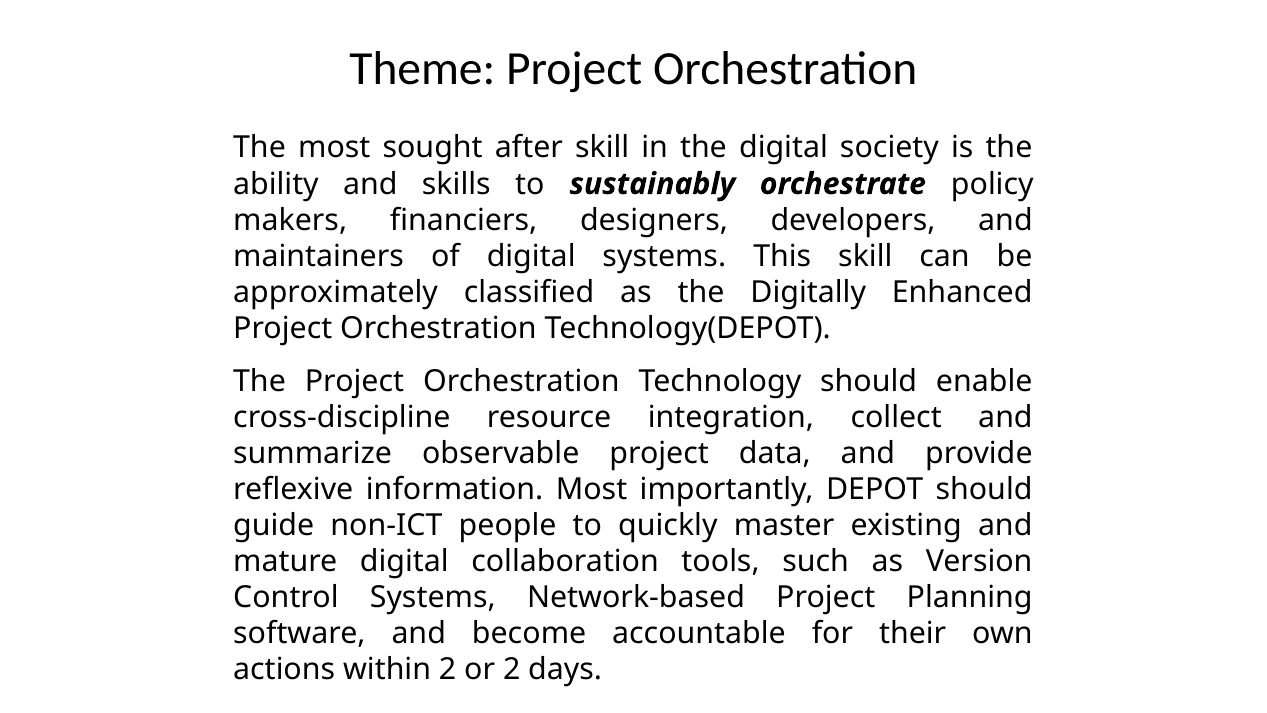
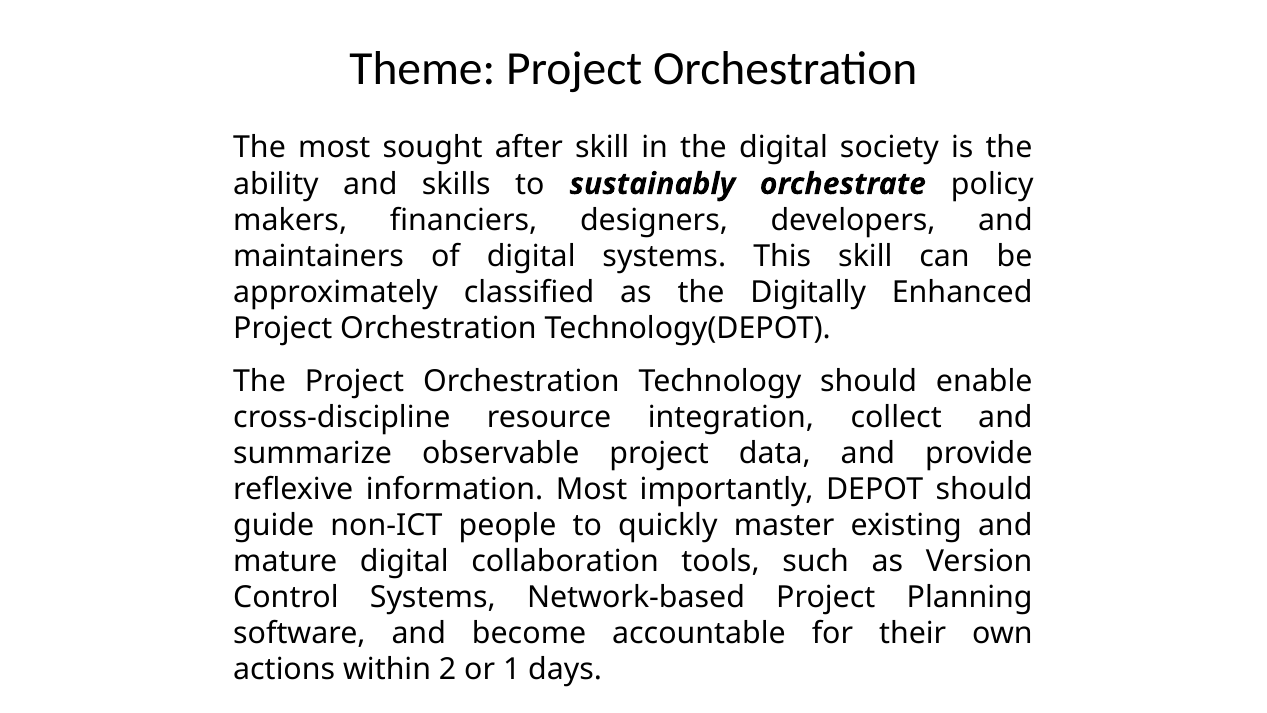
or 2: 2 -> 1
